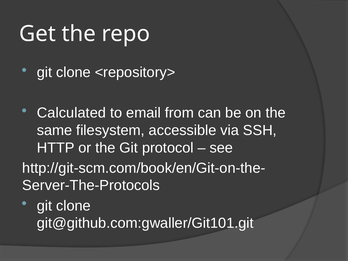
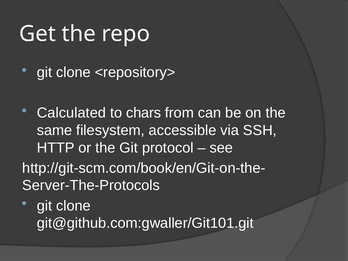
email: email -> chars
